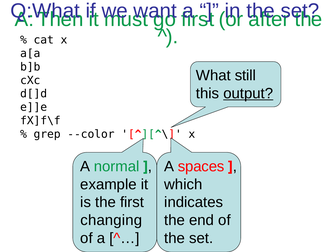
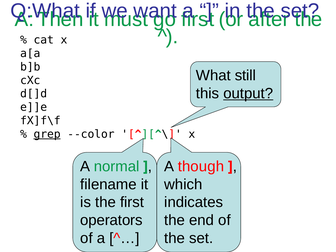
grep underline: none -> present
spaces: spaces -> though
example: example -> filename
changing: changing -> operators
